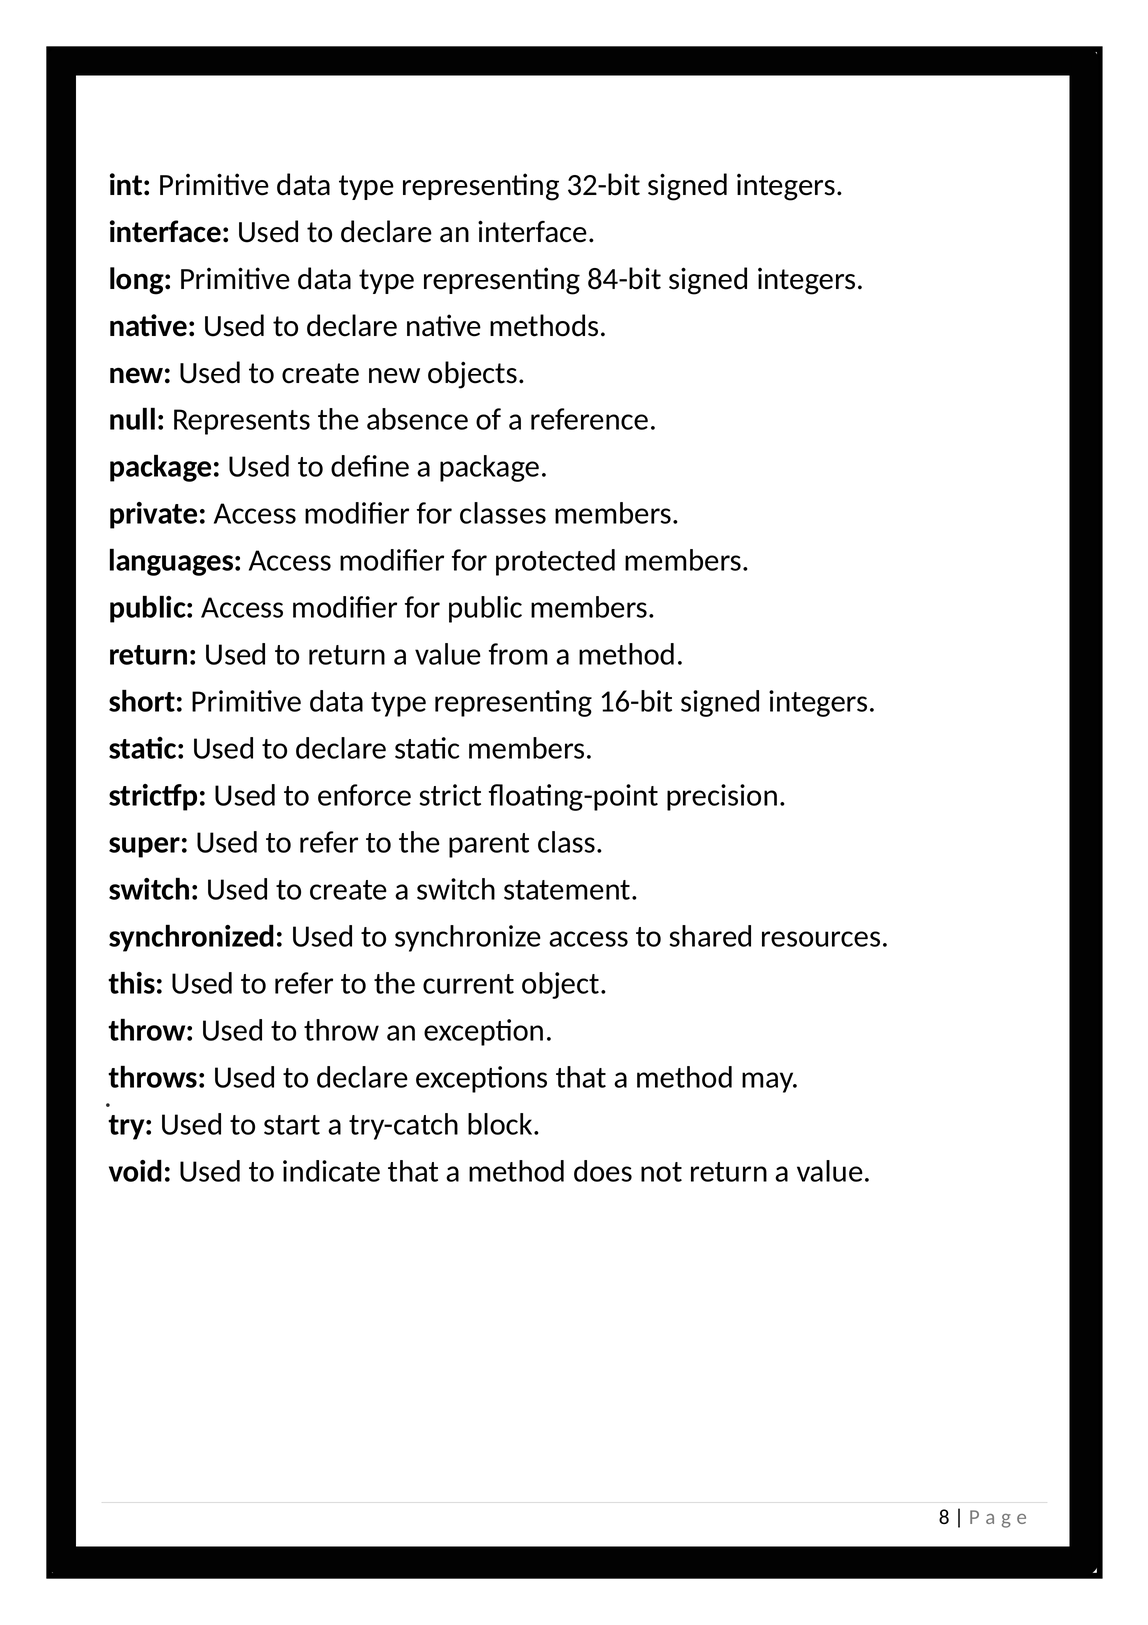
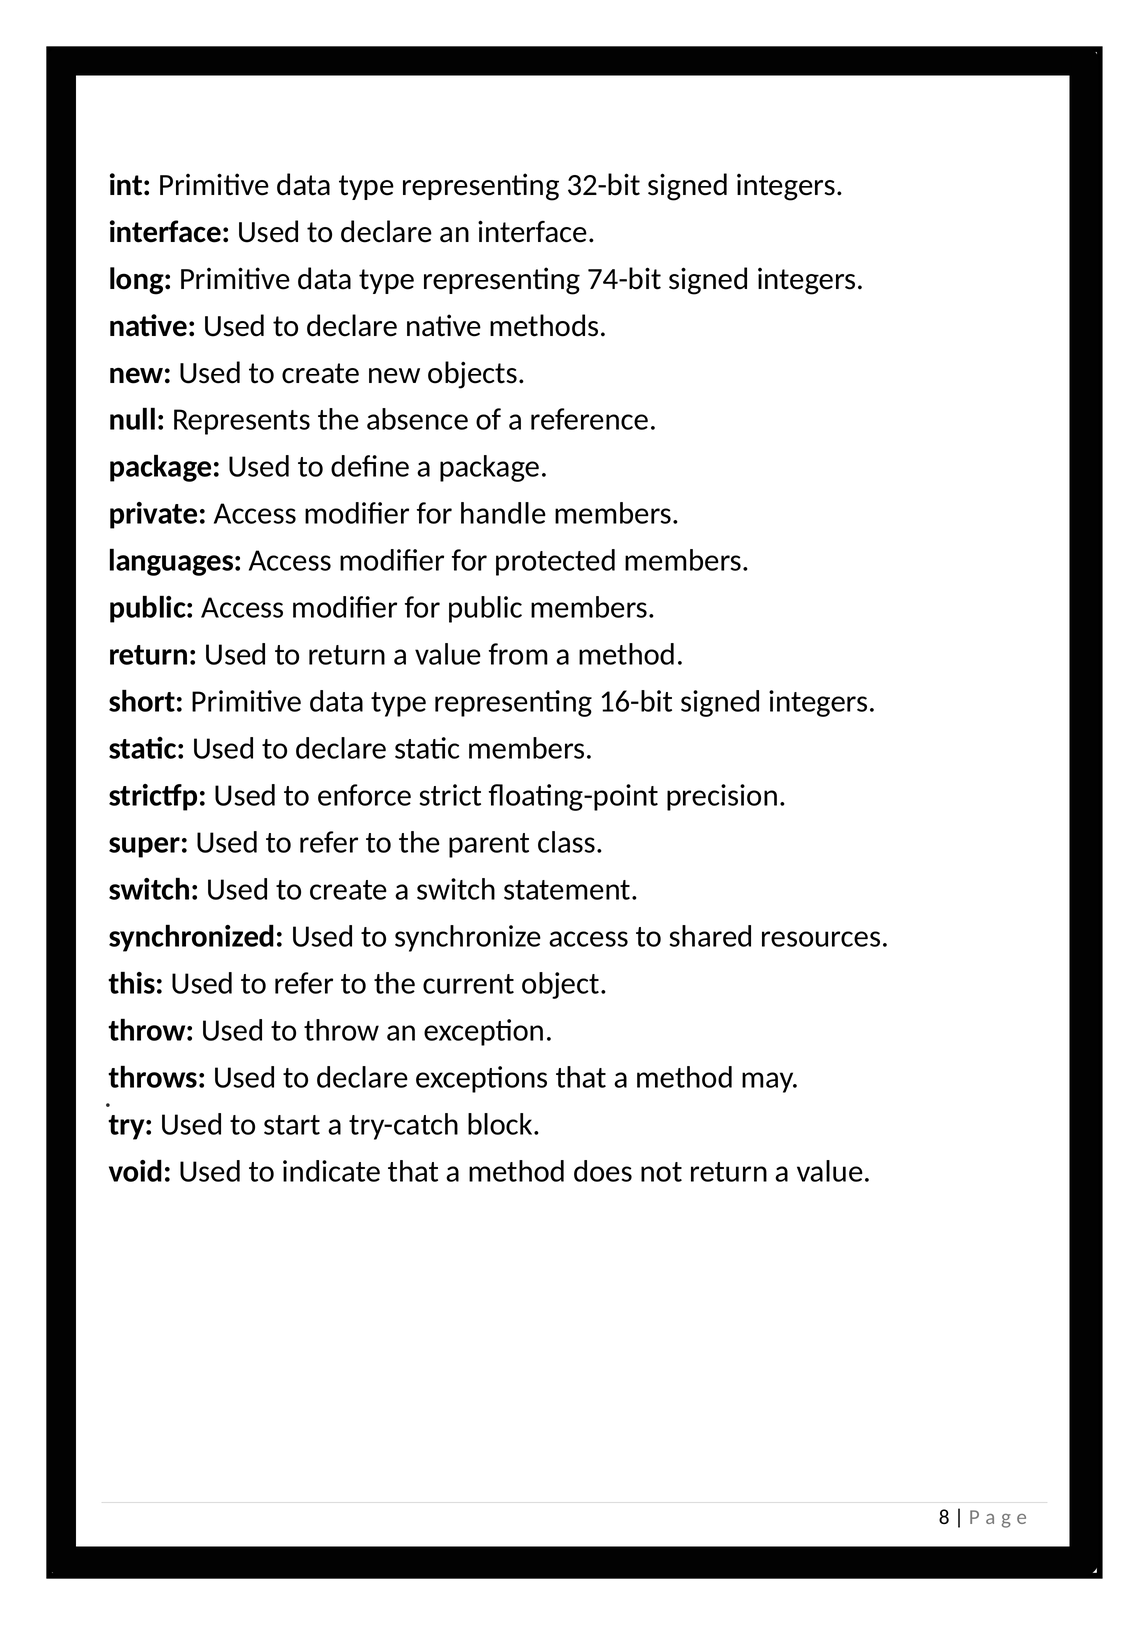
84-bit: 84-bit -> 74-bit
classes: classes -> handle
